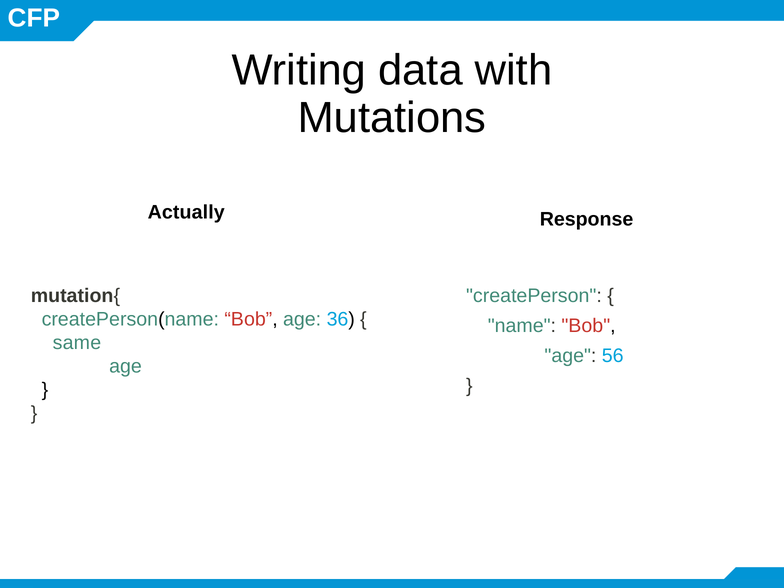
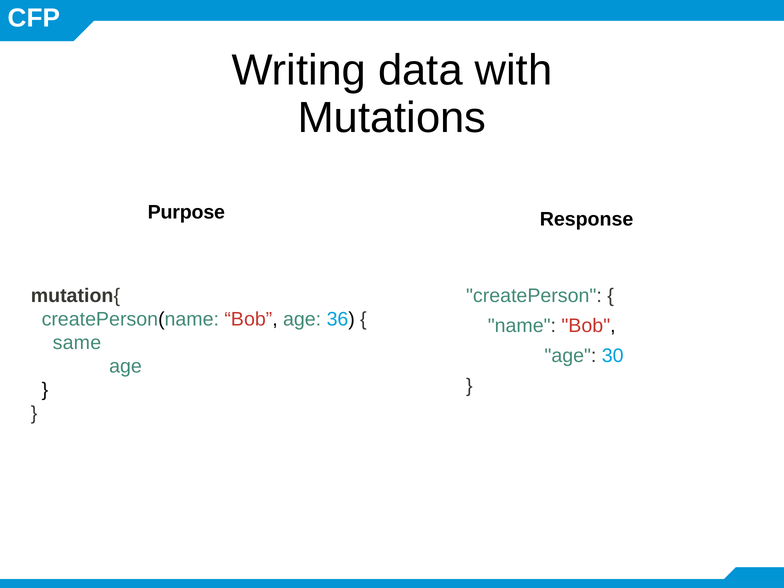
Actually: Actually -> Purpose
56: 56 -> 30
